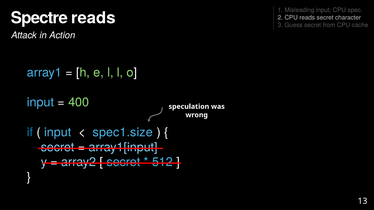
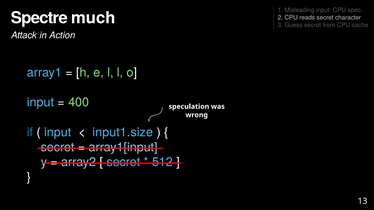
Spectre reads: reads -> much
spec1.size: spec1.size -> input1.size
